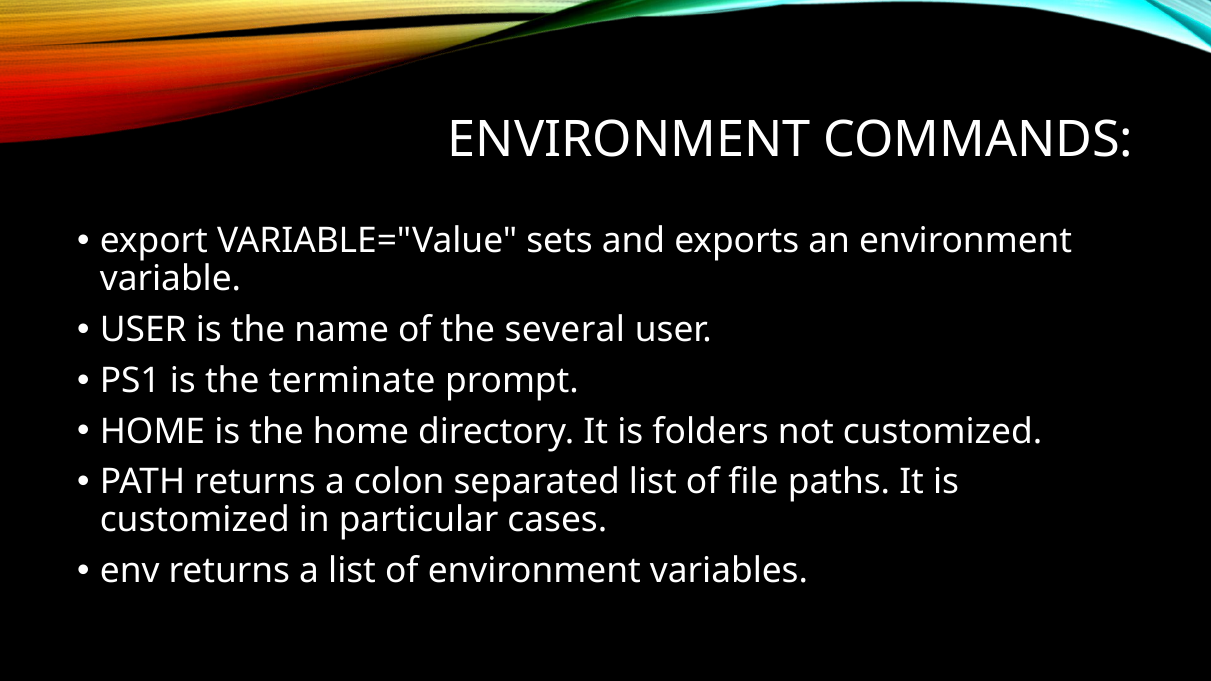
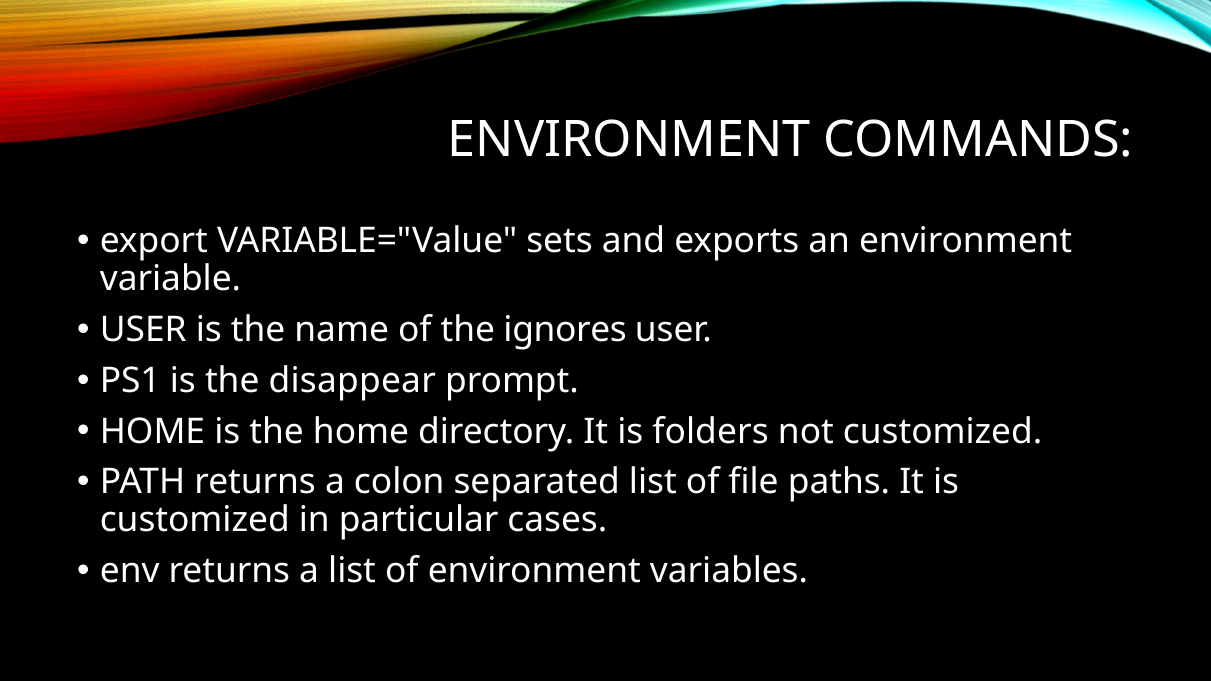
several: several -> ignores
terminate: terminate -> disappear
